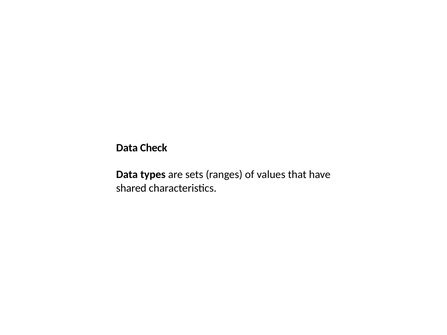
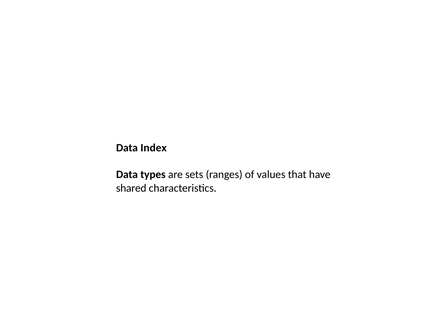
Check: Check -> Index
